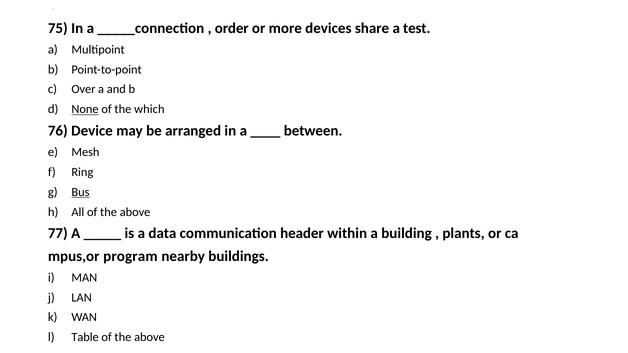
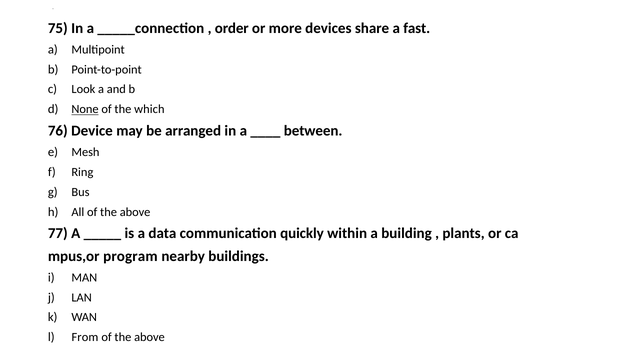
test: test -> fast
Over: Over -> Look
Bus underline: present -> none
header: header -> quickly
Table: Table -> From
